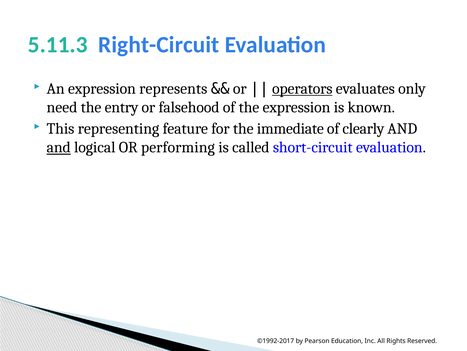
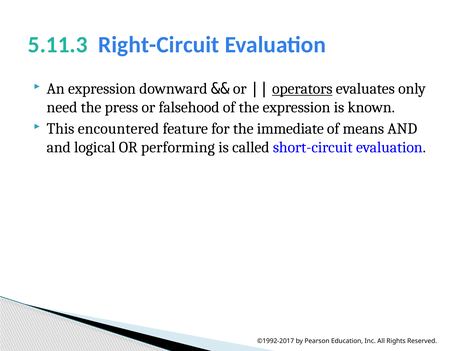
represents: represents -> downward
entry: entry -> press
representing: representing -> encountered
clearly: clearly -> means
and at (59, 147) underline: present -> none
